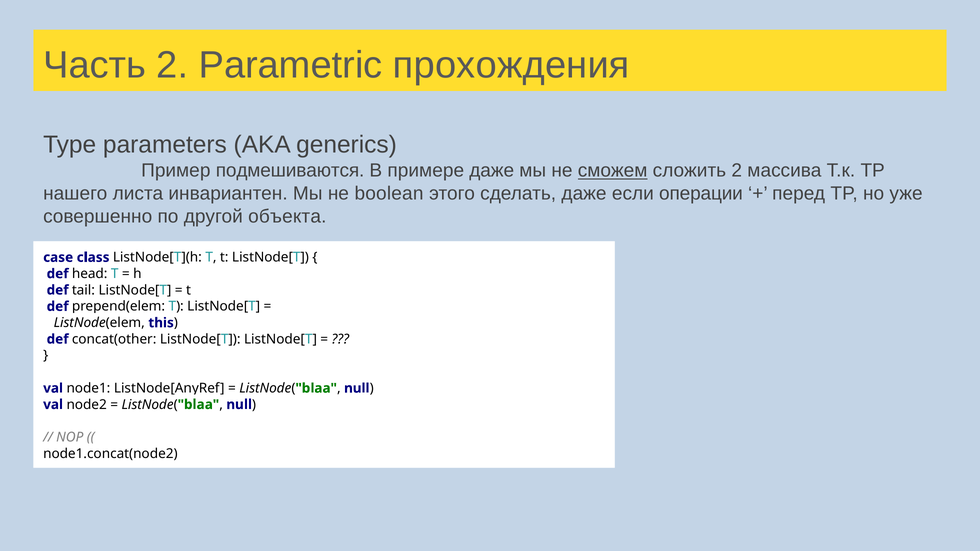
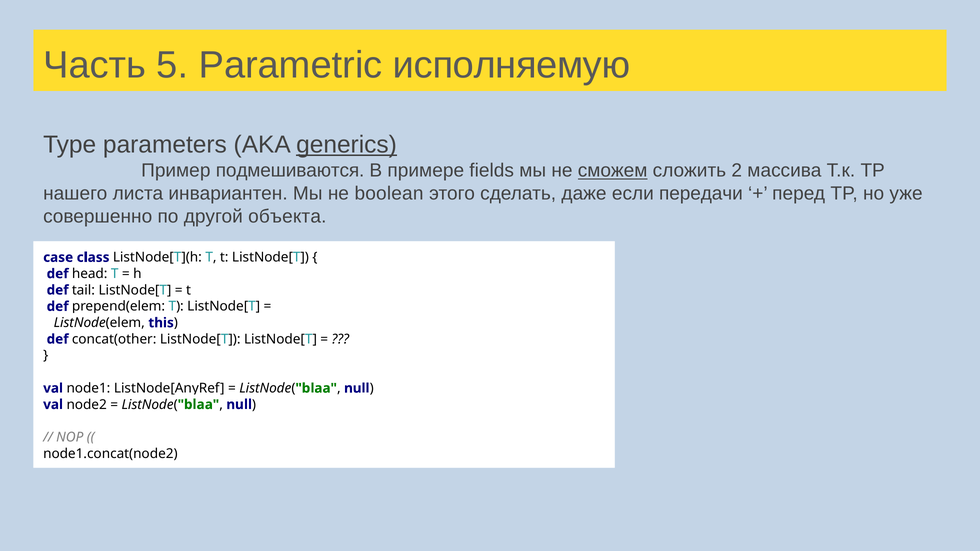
Часть 2: 2 -> 5
прохождения: прохождения -> исполняемую
generics underline: none -> present
примере даже: даже -> fields
операции: операции -> передачи
